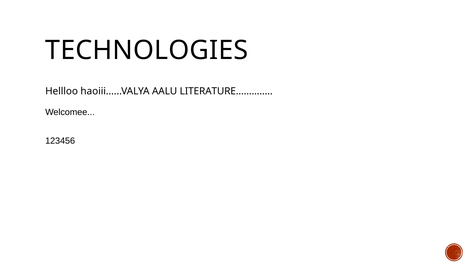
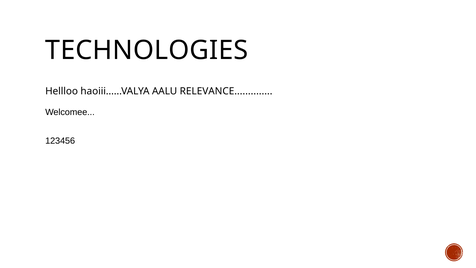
LITERATURE: LITERATURE -> RELEVANCE
